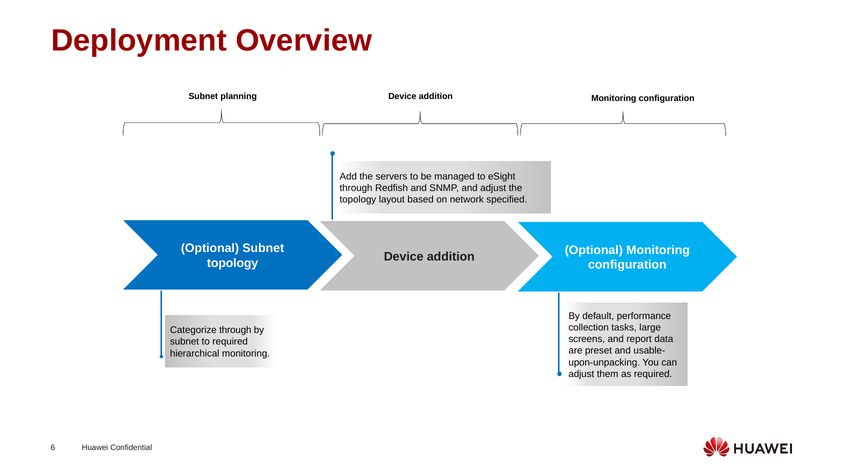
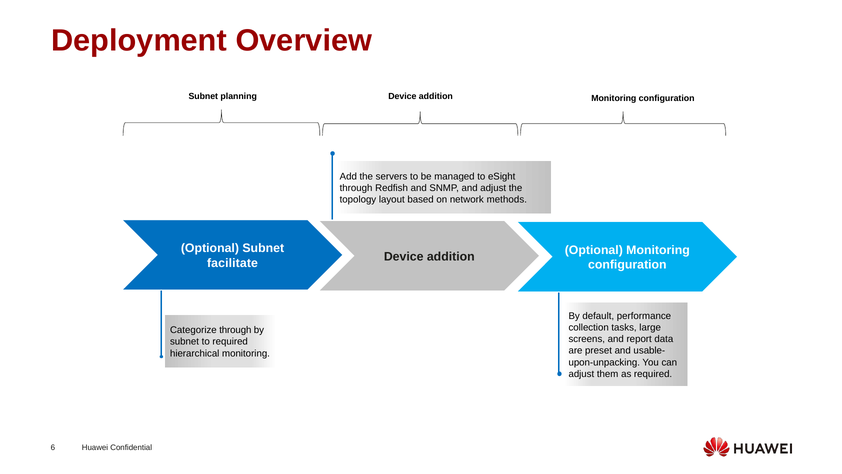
specified: specified -> methods
topology at (233, 263): topology -> facilitate
